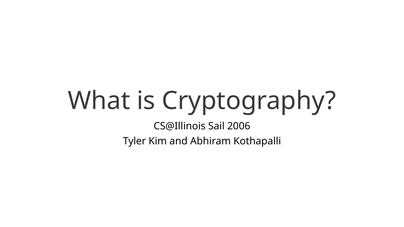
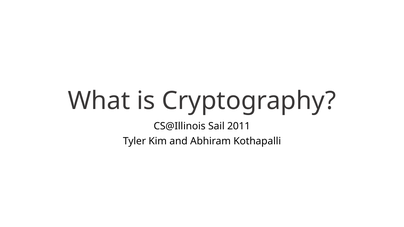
2006: 2006 -> 2011
